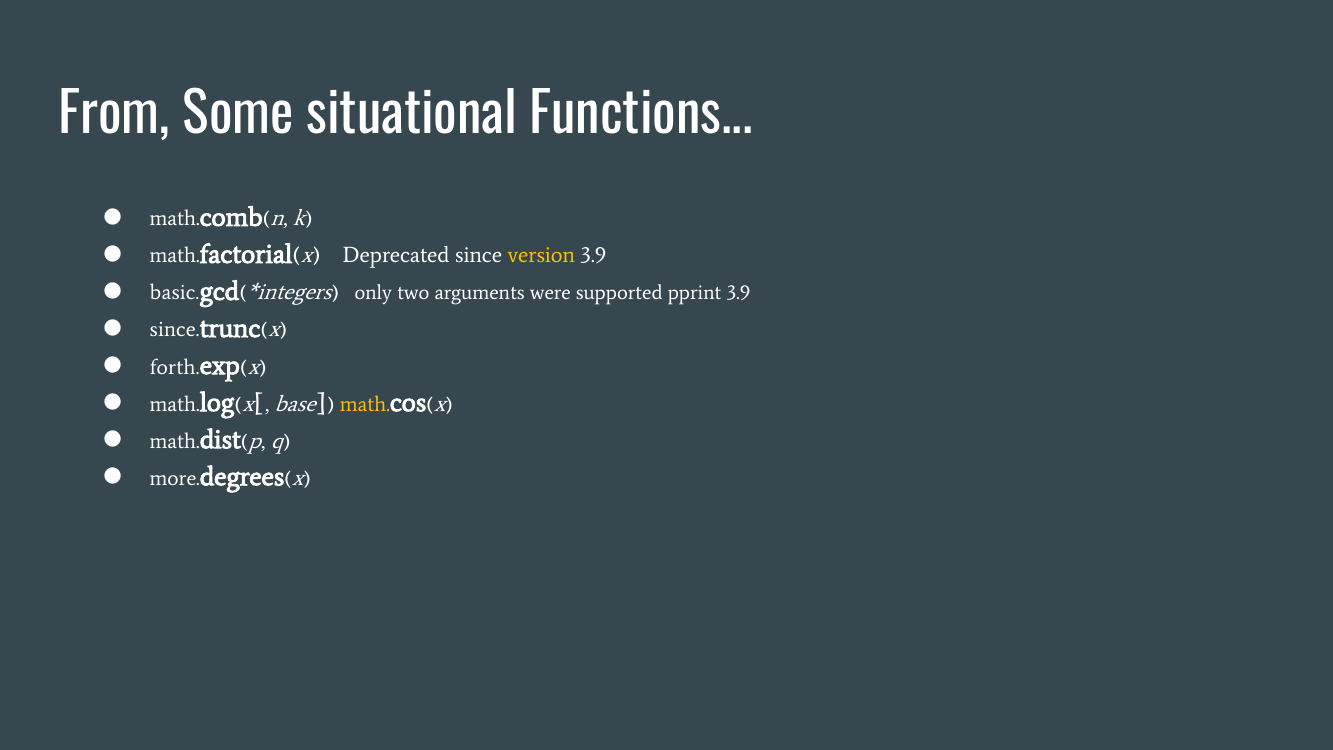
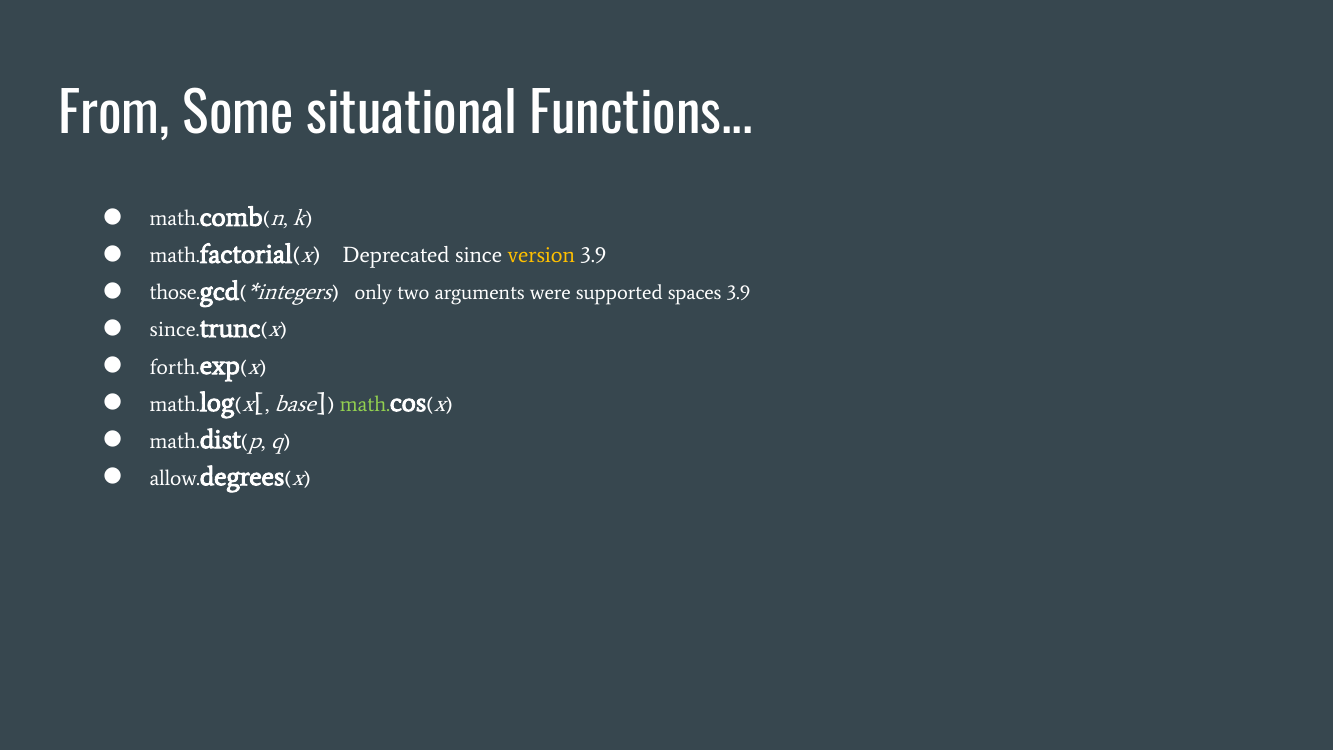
basic: basic -> those
pprint: pprint -> spaces
math at (365, 404) colour: yellow -> light green
more: more -> allow
